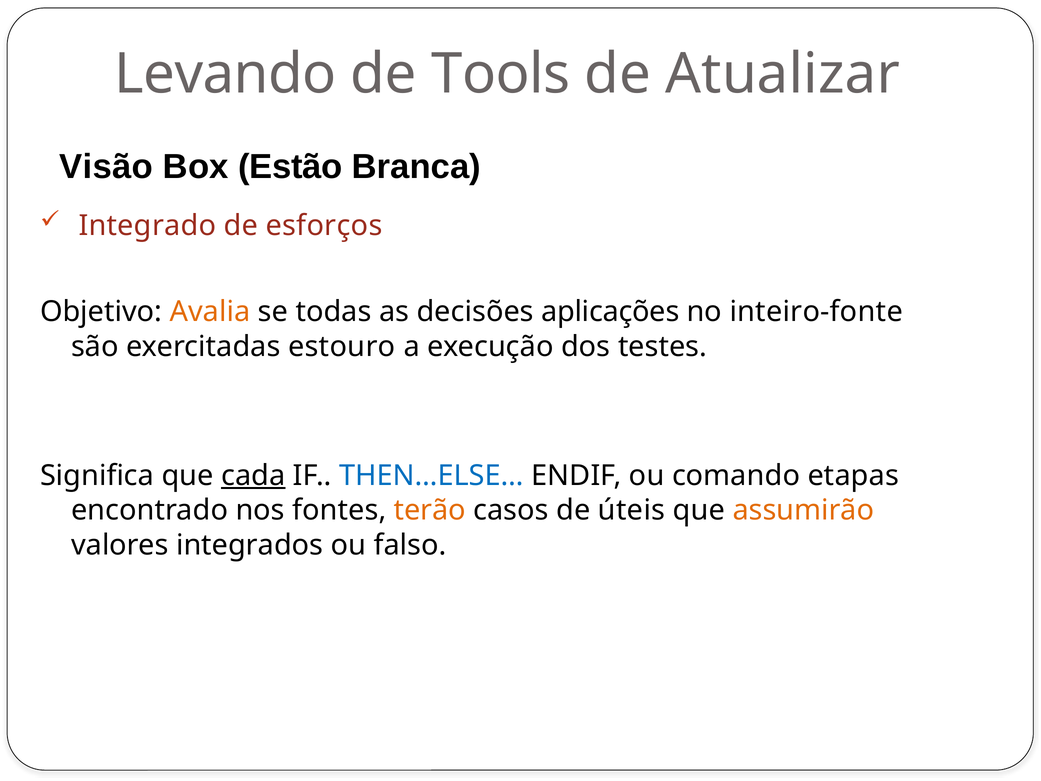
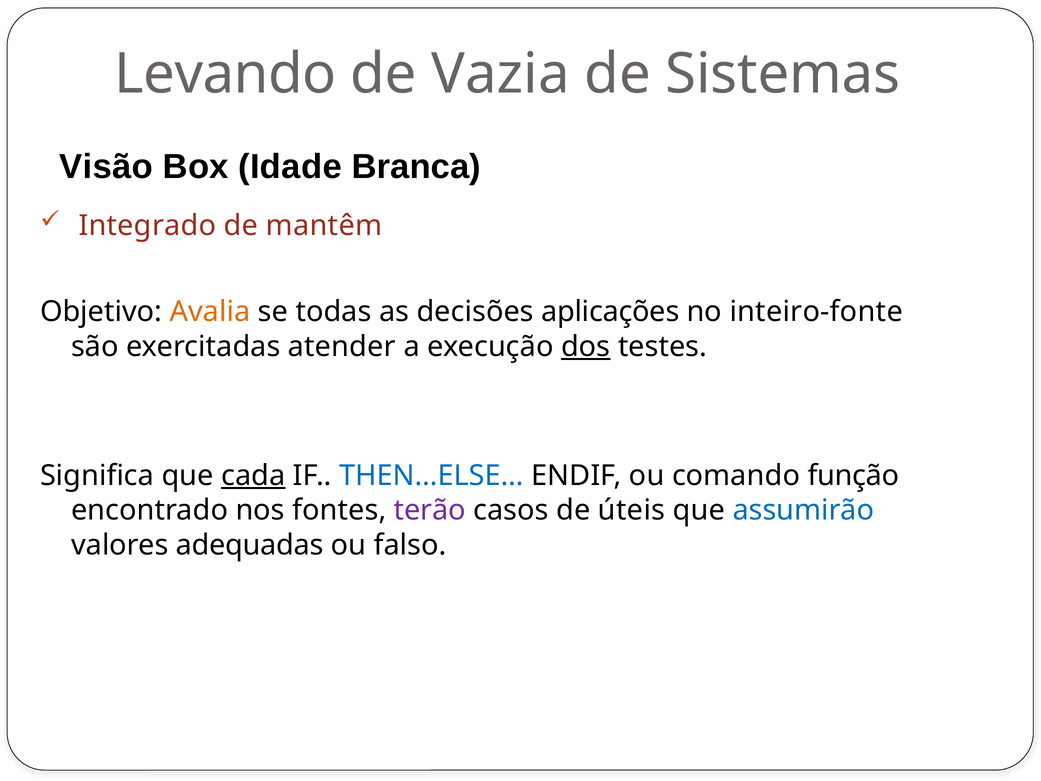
Tools: Tools -> Vazia
Atualizar: Atualizar -> Sistemas
Estão: Estão -> Idade
esforços: esforços -> mantêm
estouro: estouro -> atender
dos underline: none -> present
etapas: etapas -> função
terão colour: orange -> purple
assumirão colour: orange -> blue
integrados: integrados -> adequadas
